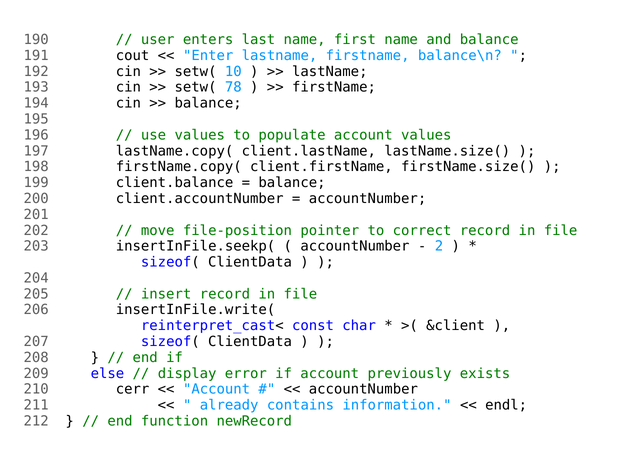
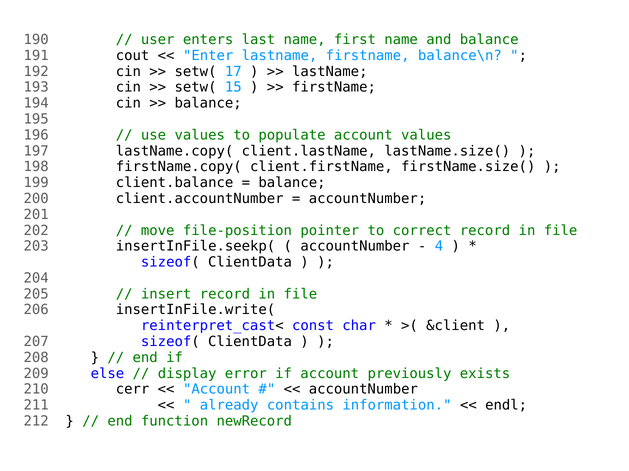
10: 10 -> 17
78: 78 -> 15
2: 2 -> 4
